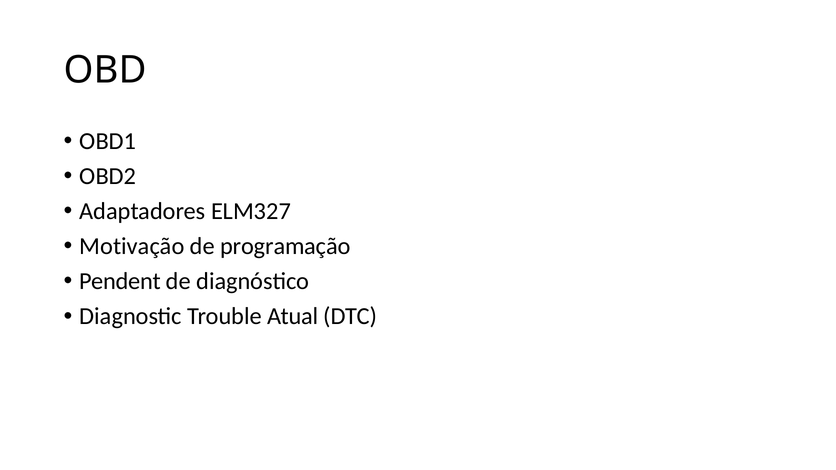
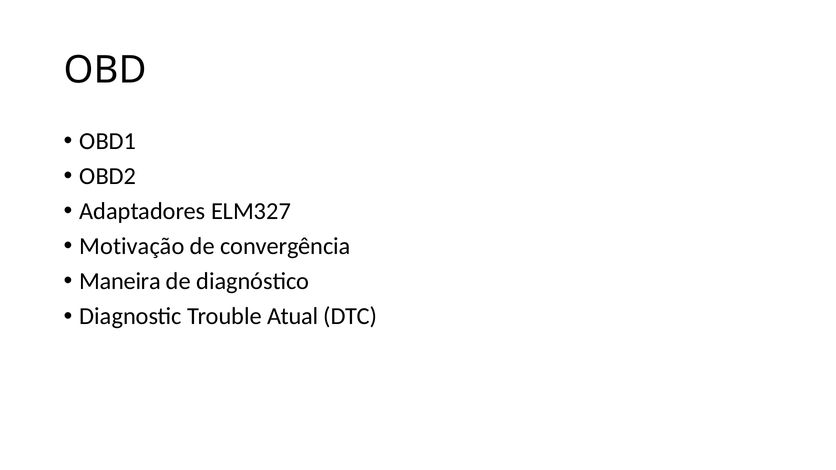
programação: programação -> convergência
Pendent: Pendent -> Maneira
